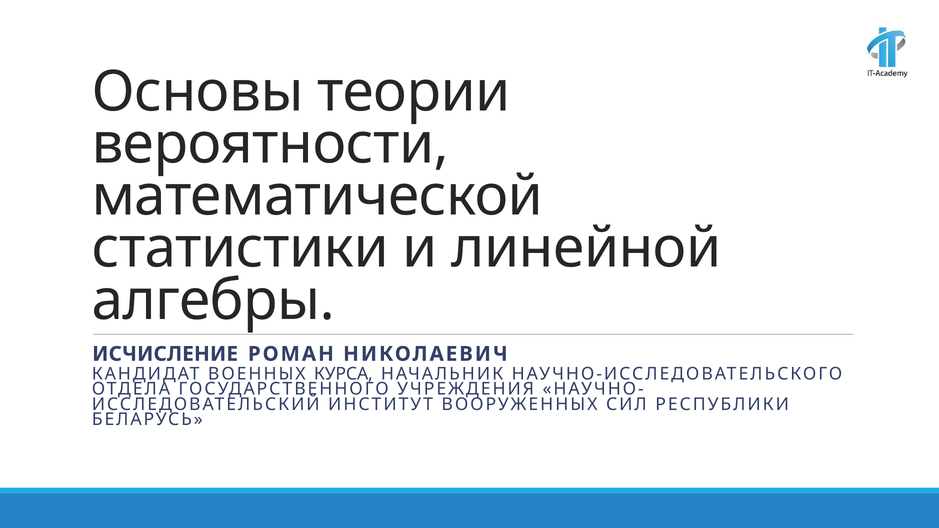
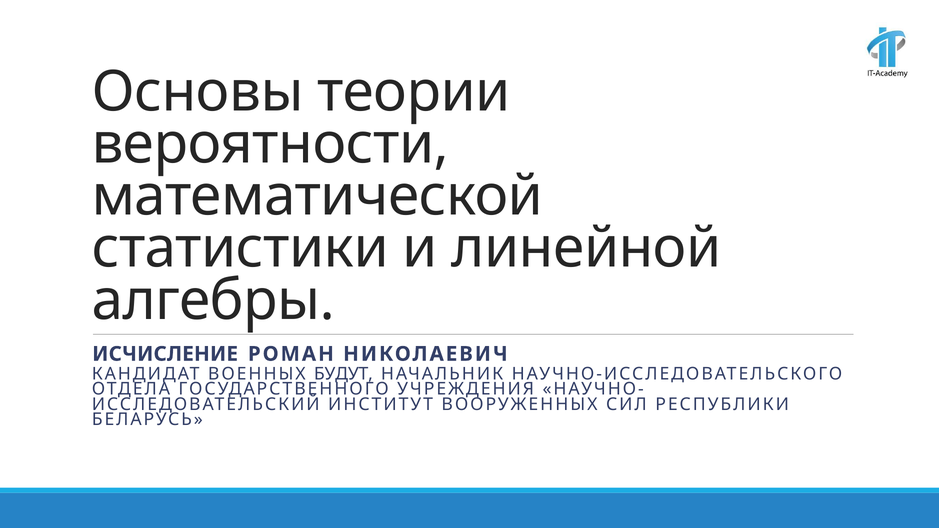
КУРСА: КУРСА -> БУДУТ
